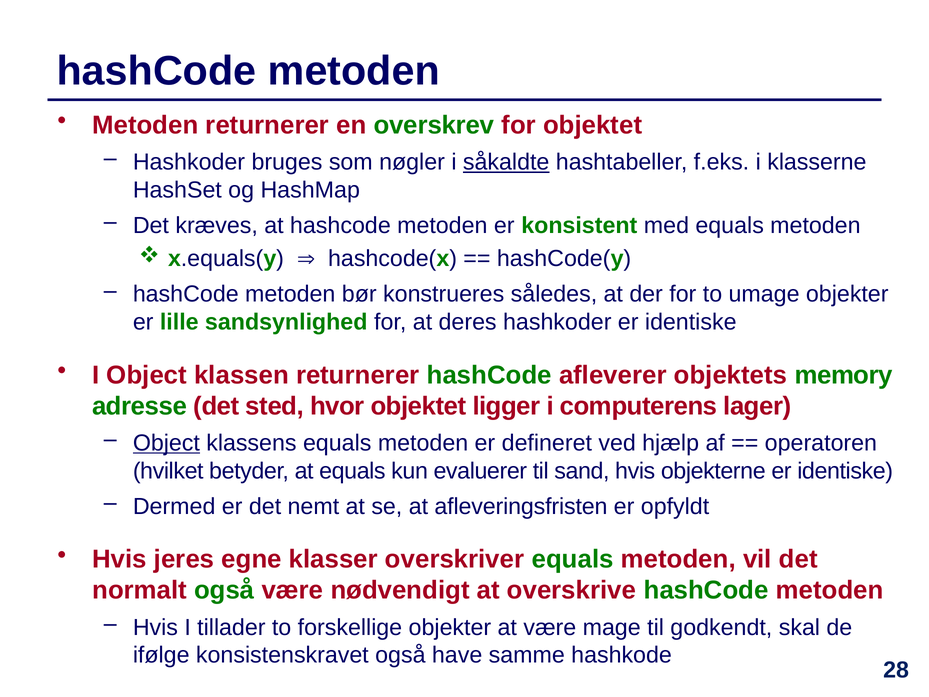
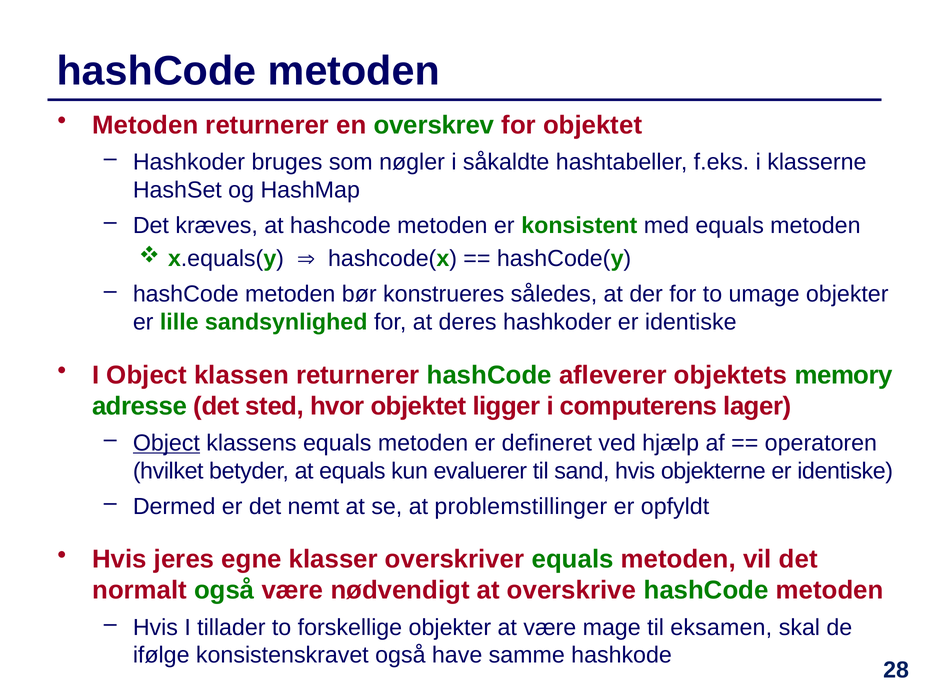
såkaldte underline: present -> none
afleveringsfristen: afleveringsfristen -> problemstillinger
godkendt: godkendt -> eksamen
